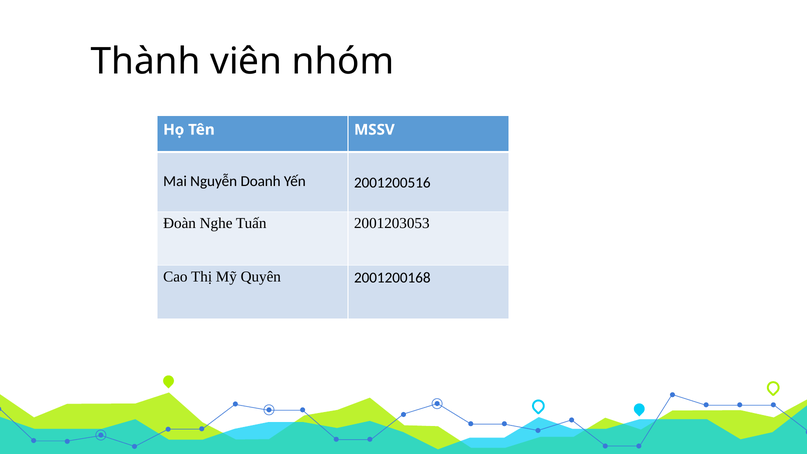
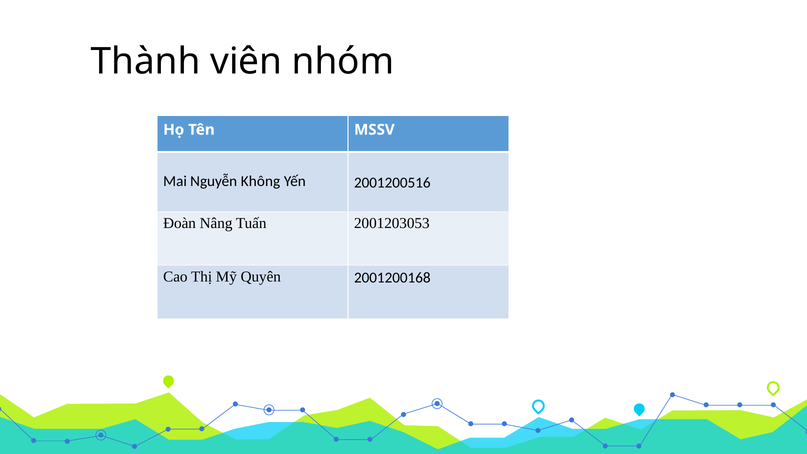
Doanh: Doanh -> Không
Nghe: Nghe -> Nâng
